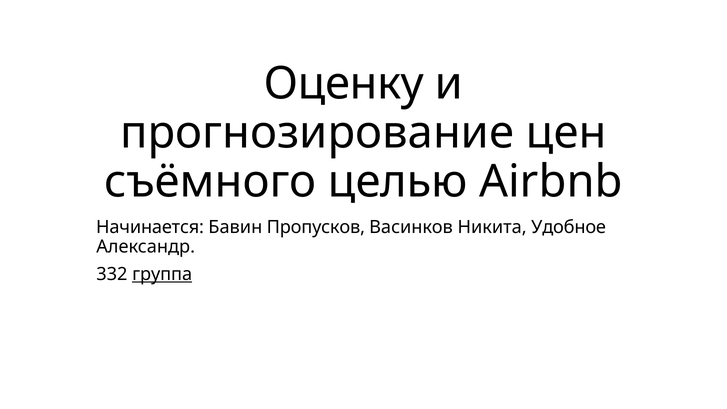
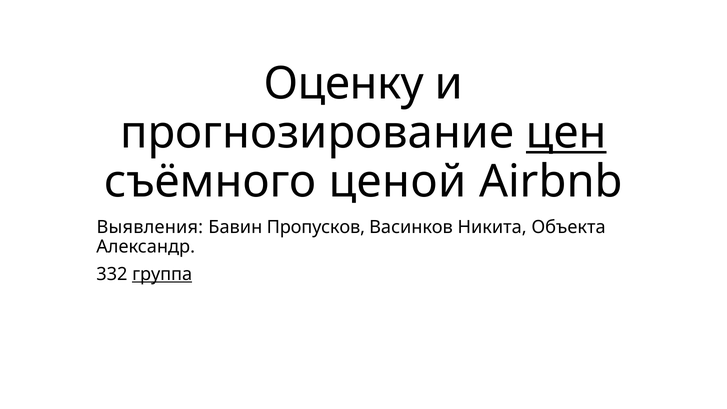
цен underline: none -> present
целью: целью -> ценой
Начинается: Начинается -> Выявления
Удобное: Удобное -> Объекта
